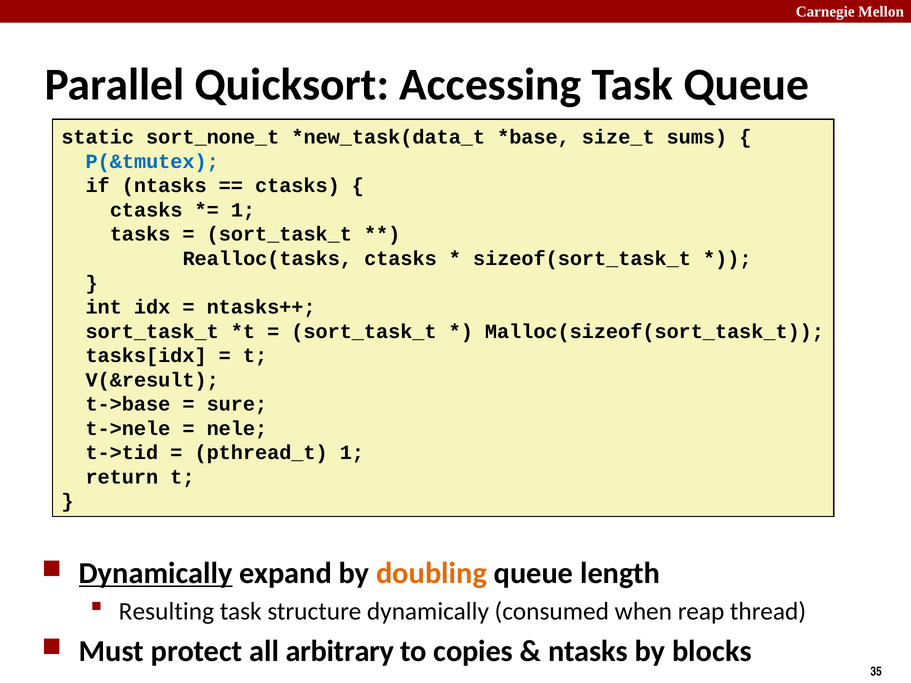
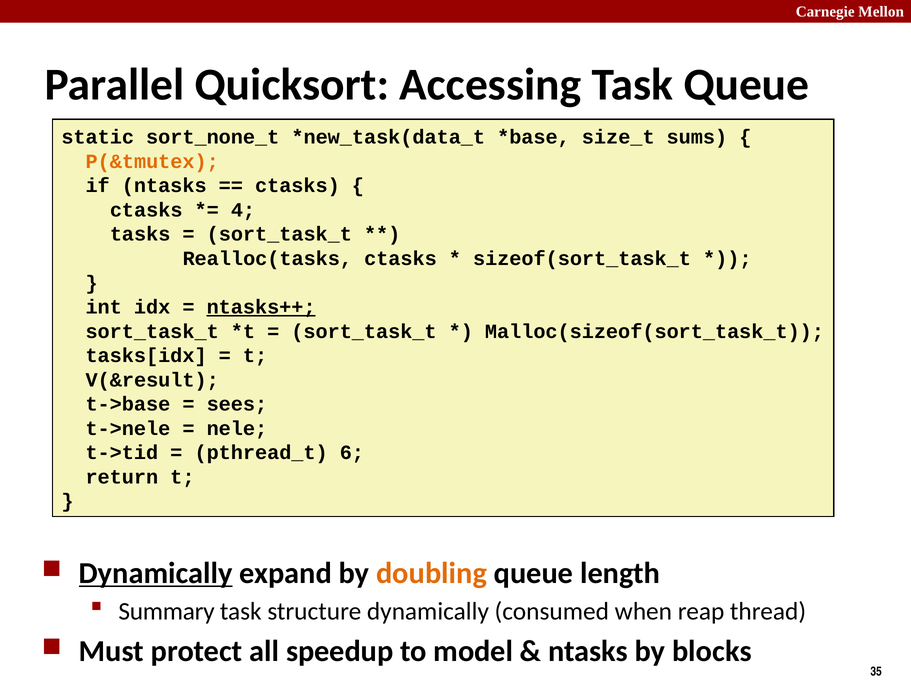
P(&tmutex colour: blue -> orange
1 at (243, 210): 1 -> 4
ntasks++ underline: none -> present
sure: sure -> sees
pthread_t 1: 1 -> 6
Resulting: Resulting -> Summary
arbitrary: arbitrary -> speedup
copies: copies -> model
